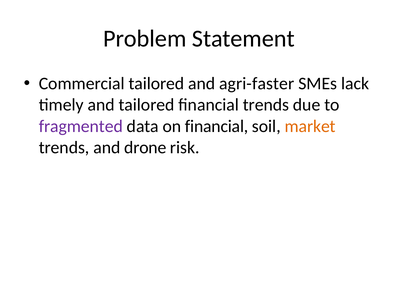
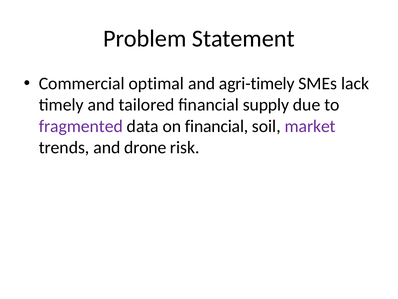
Commercial tailored: tailored -> optimal
agri-faster: agri-faster -> agri-timely
financial trends: trends -> supply
market colour: orange -> purple
